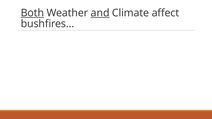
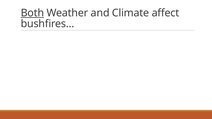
and underline: present -> none
